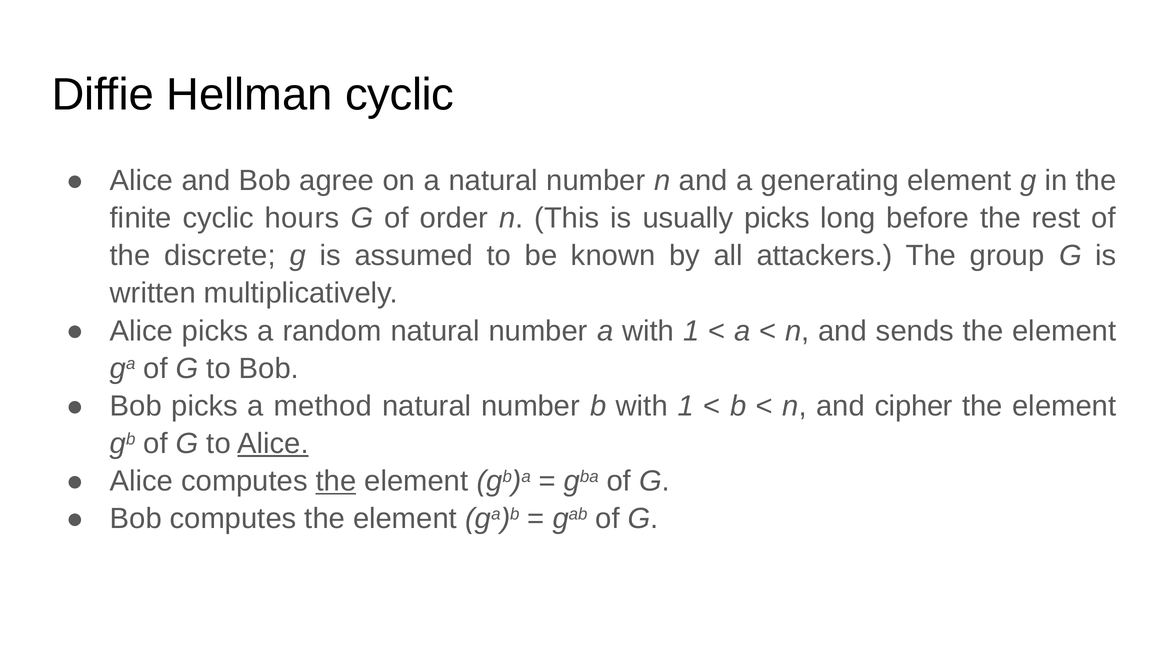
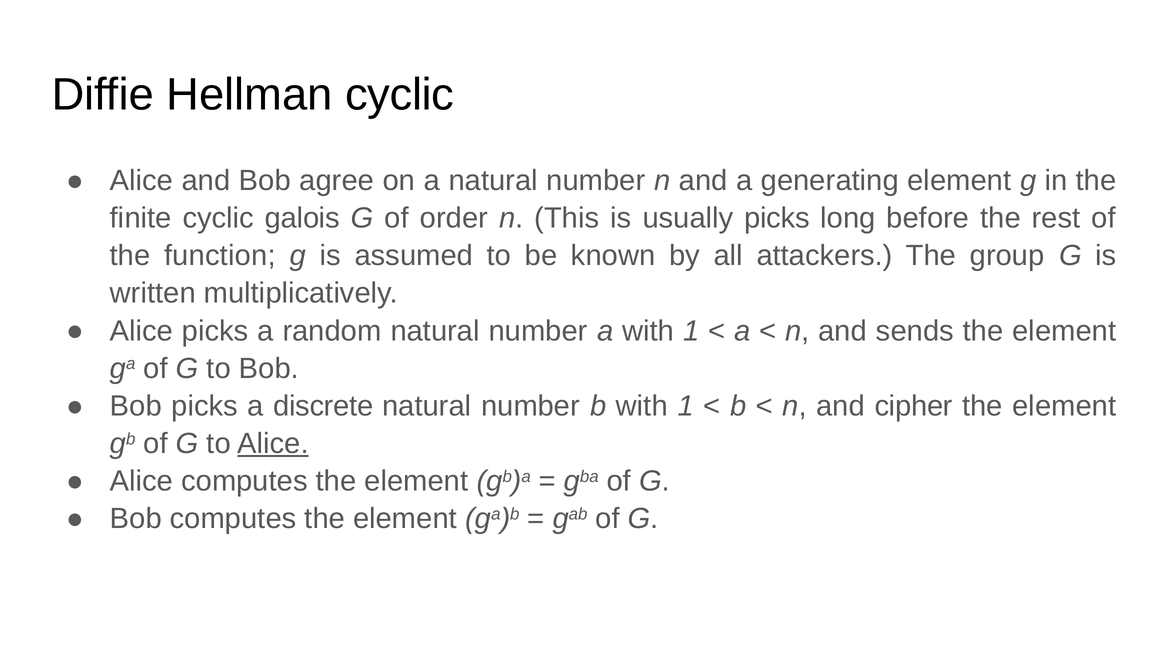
hours: hours -> galois
discrete: discrete -> function
method: method -> discrete
the at (336, 481) underline: present -> none
